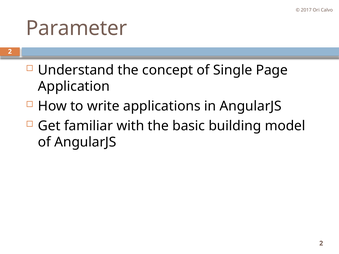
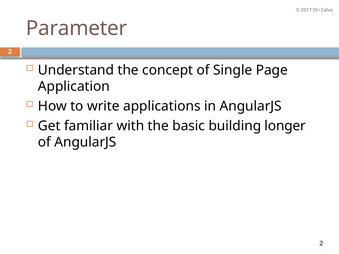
model: model -> longer
